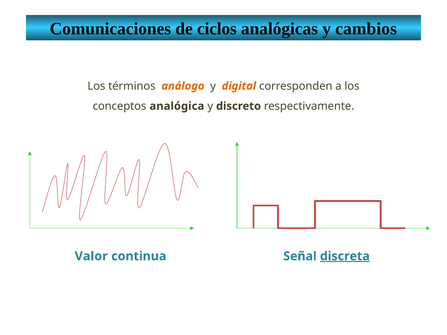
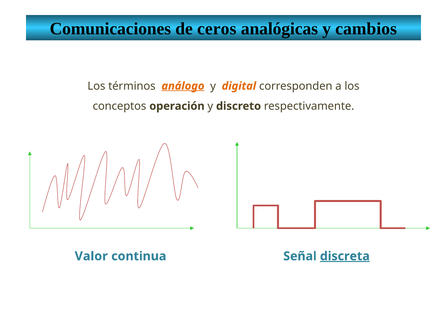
ciclos: ciclos -> ceros
análogo underline: none -> present
analógica: analógica -> operación
